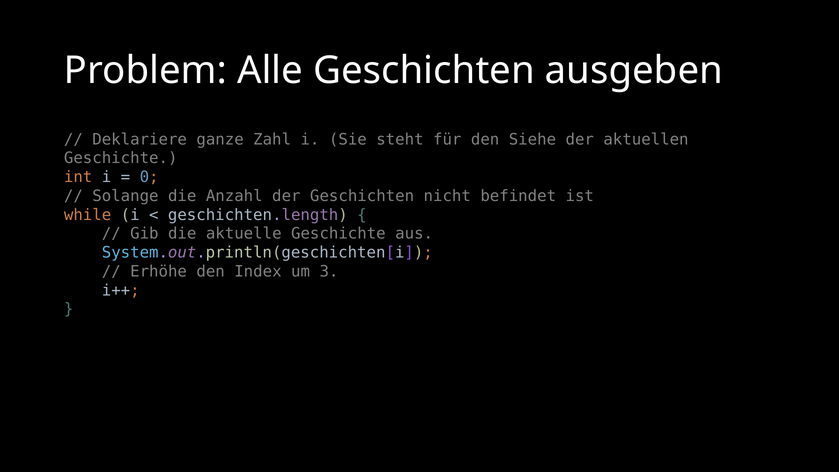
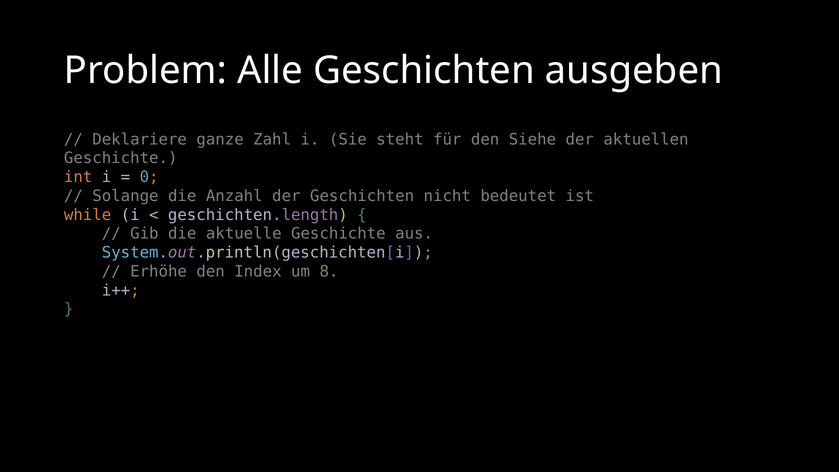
befindet: befindet -> bedeutet
3: 3 -> 8
